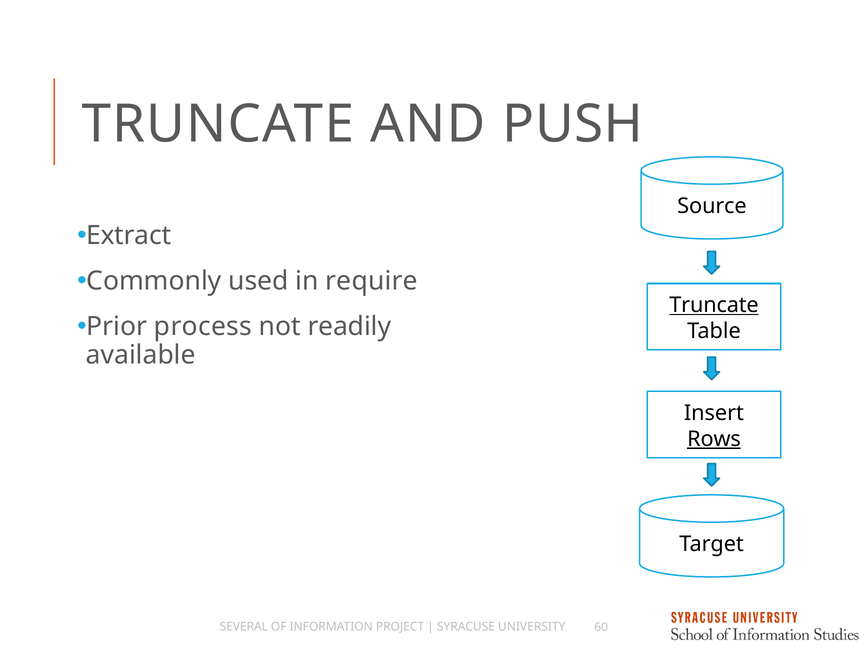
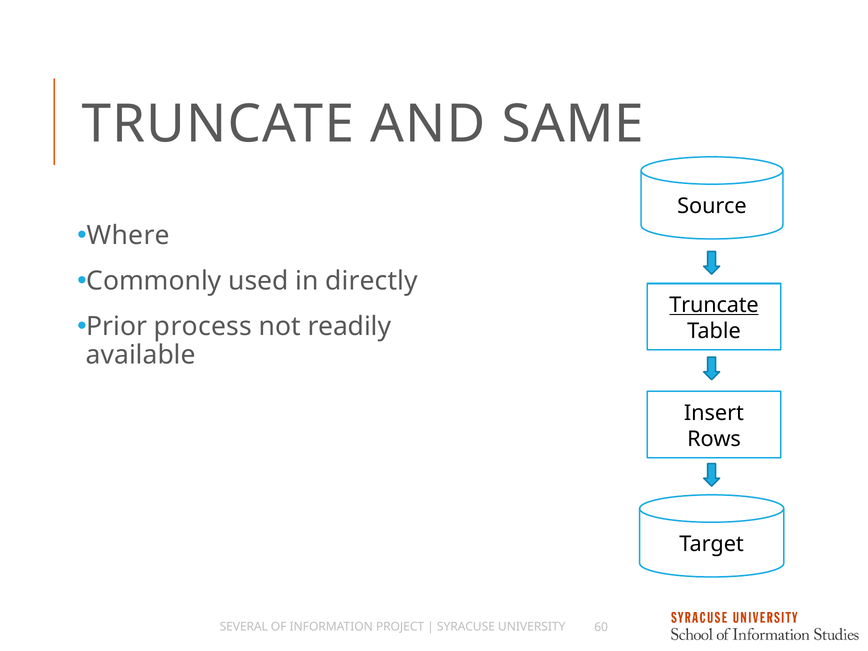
PUSH: PUSH -> SAME
Extract: Extract -> Where
require: require -> directly
Rows underline: present -> none
